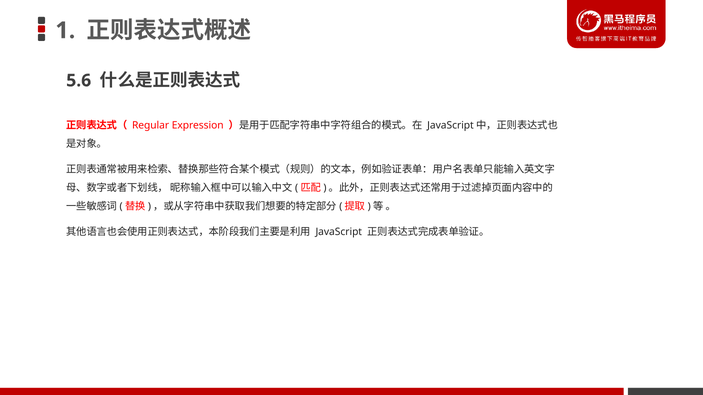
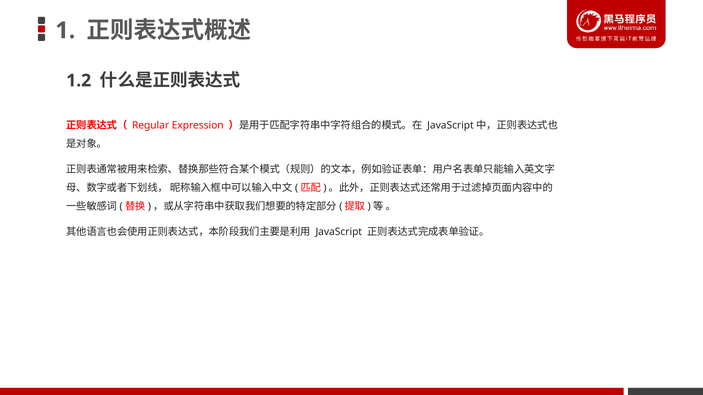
5.6: 5.6 -> 1.2
